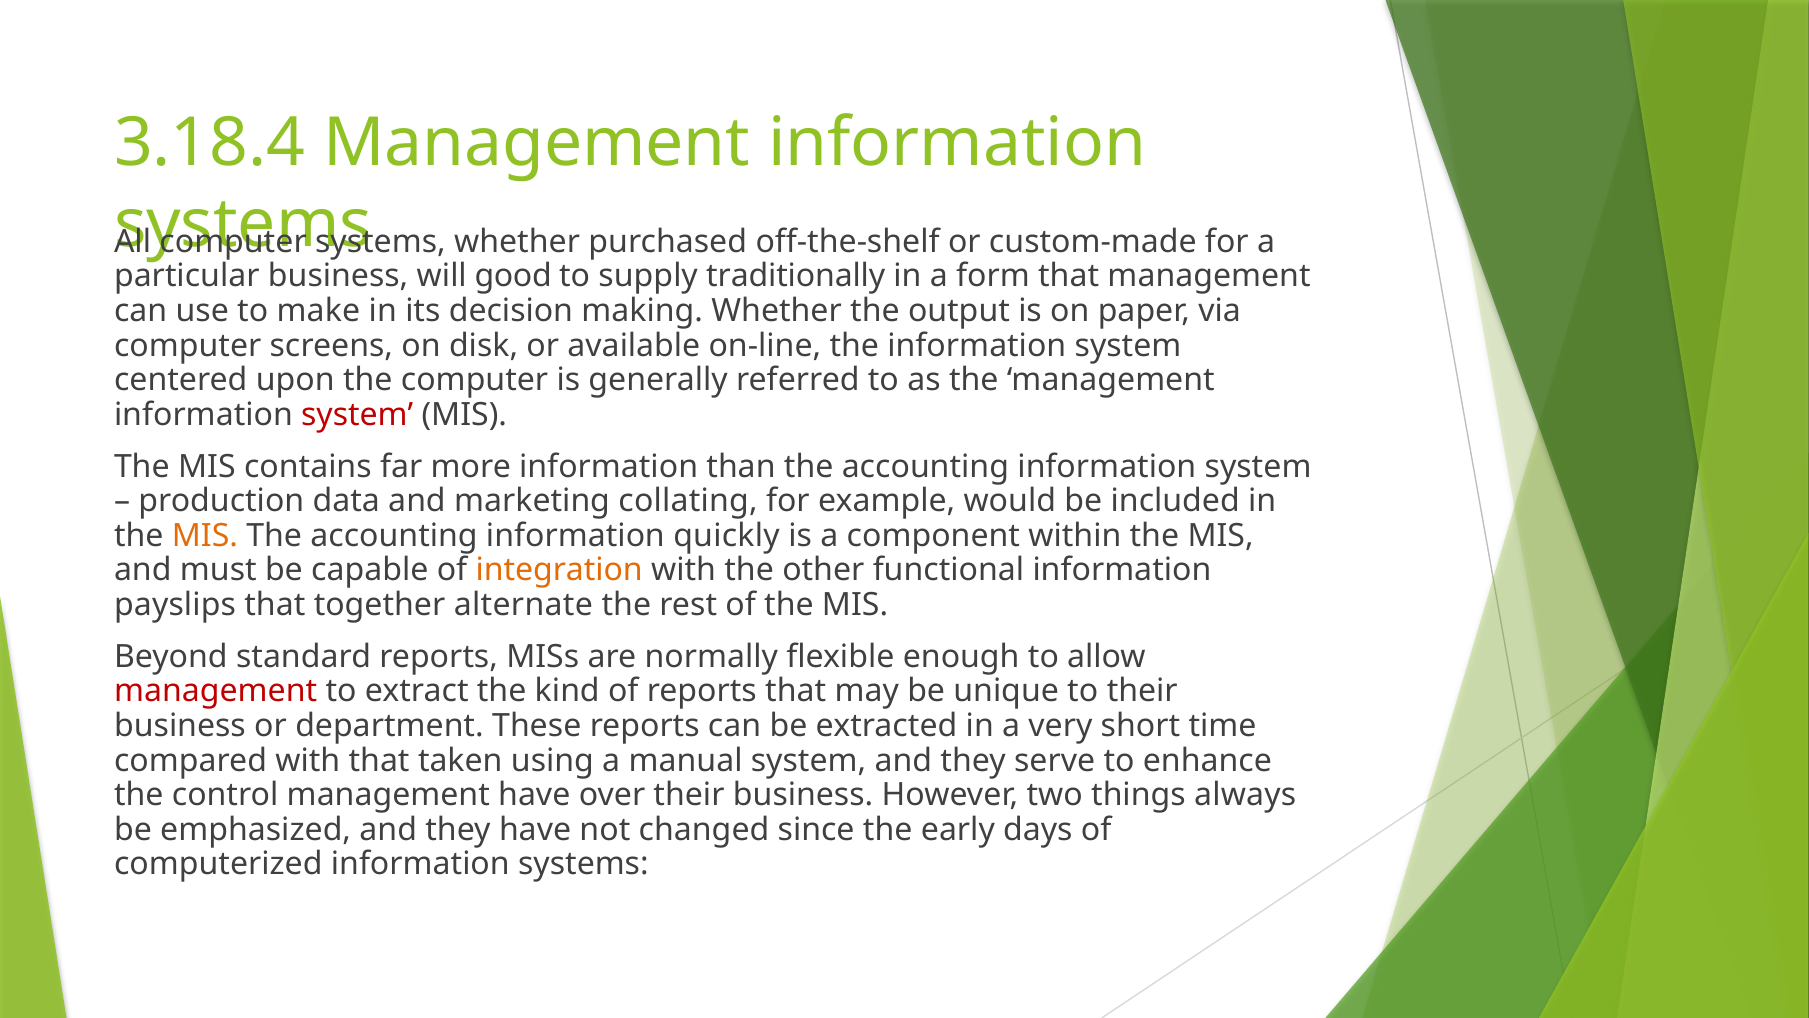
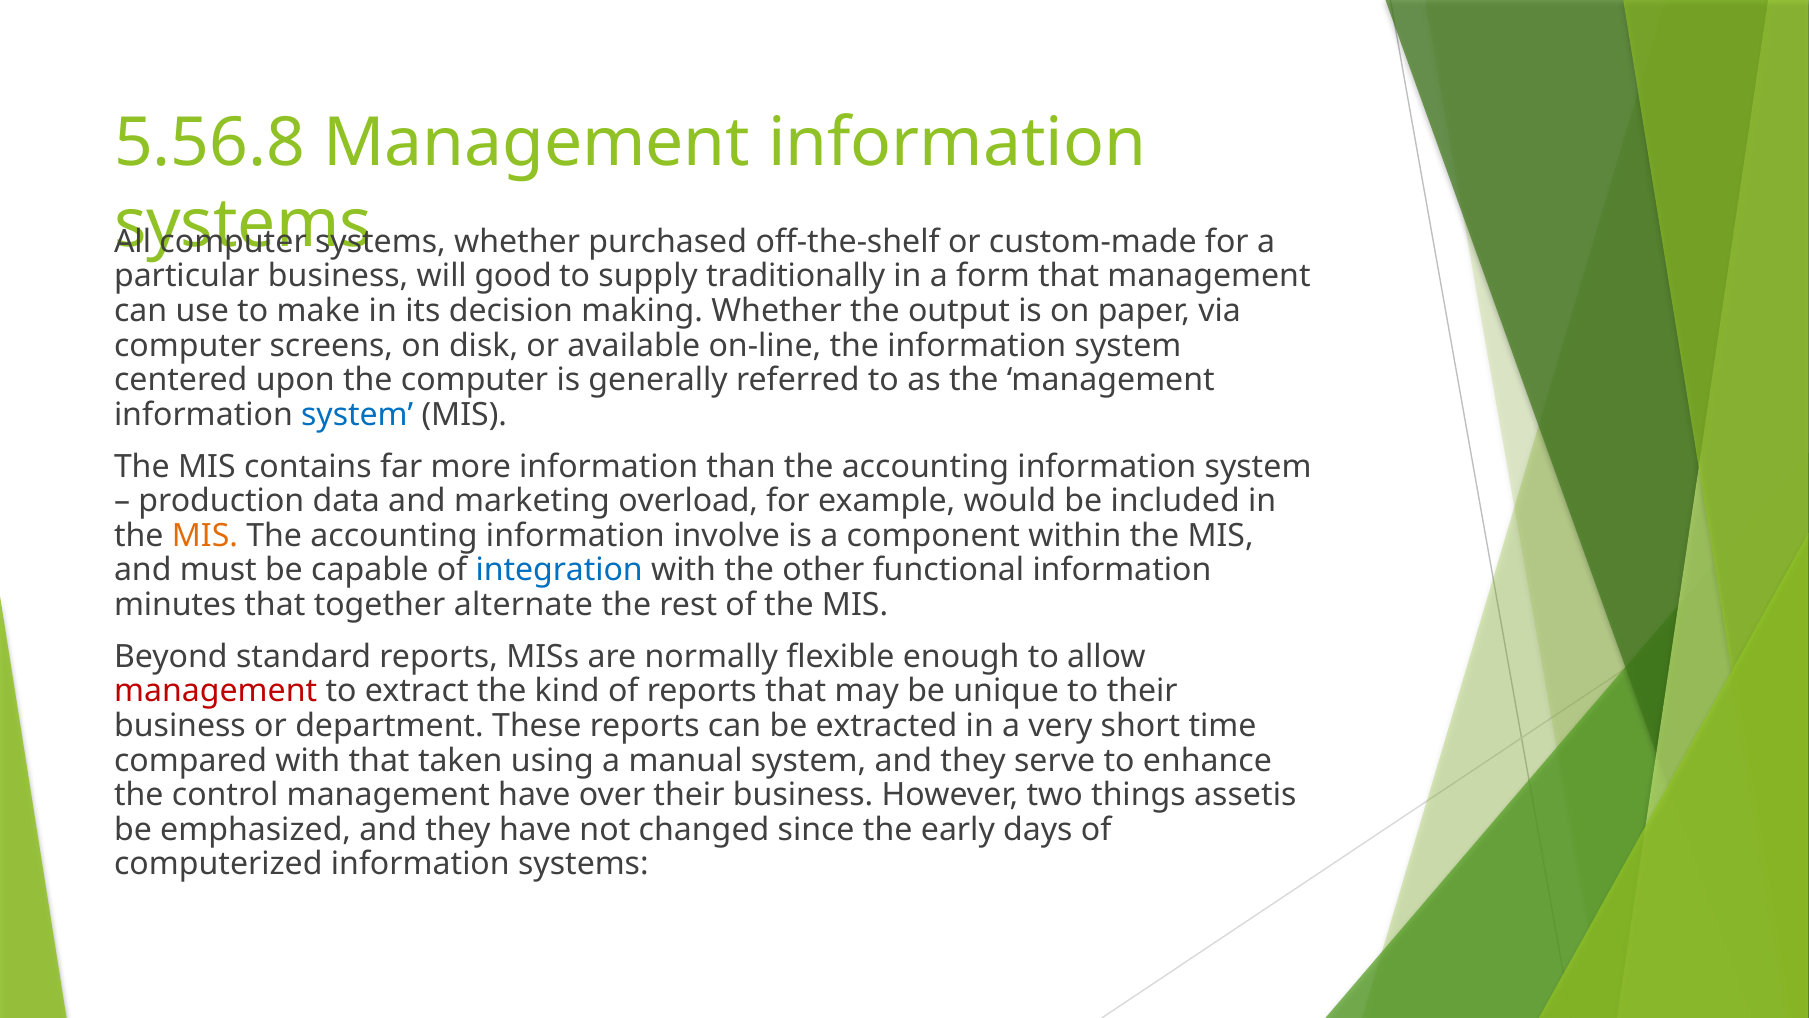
3.18.4: 3.18.4 -> 5.56.8
system at (357, 415) colour: red -> blue
collating: collating -> overload
quickly: quickly -> involve
integration colour: orange -> blue
payslips: payslips -> minutes
always: always -> assetis
